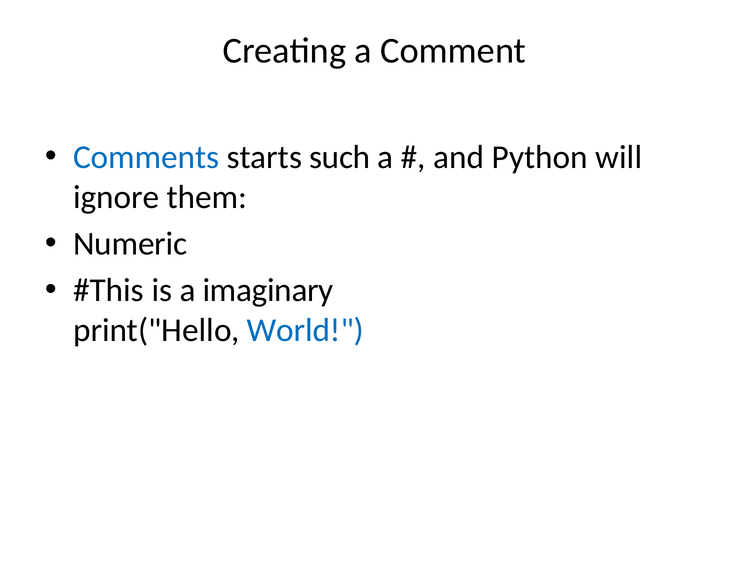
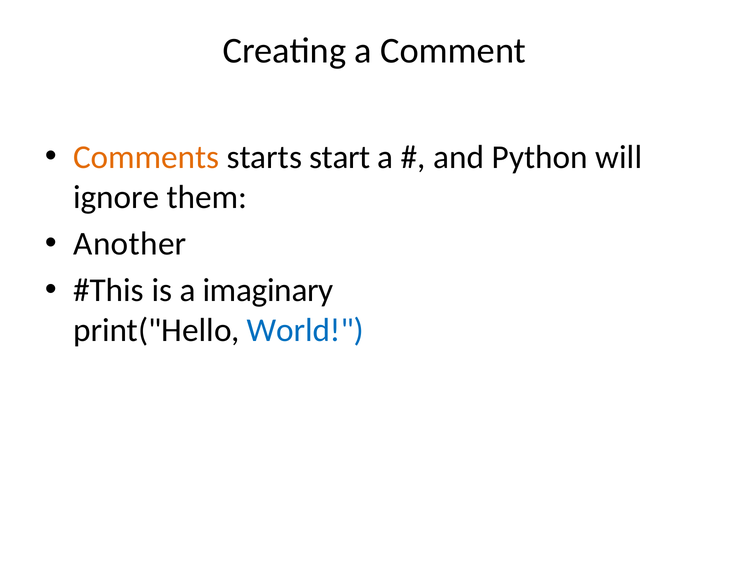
Comments colour: blue -> orange
such: such -> start
Numeric: Numeric -> Another
